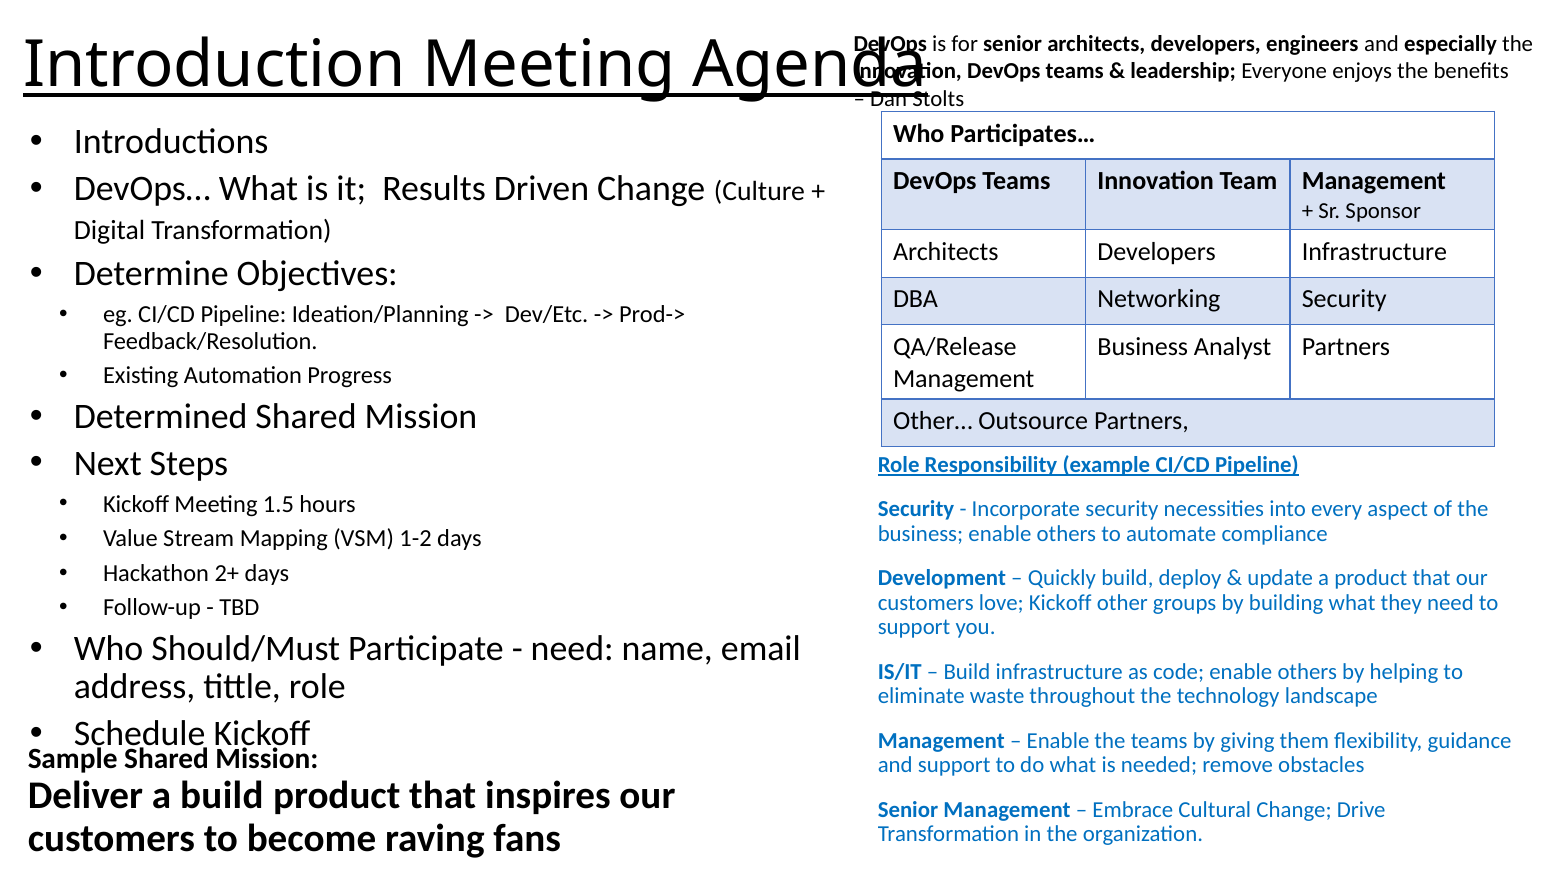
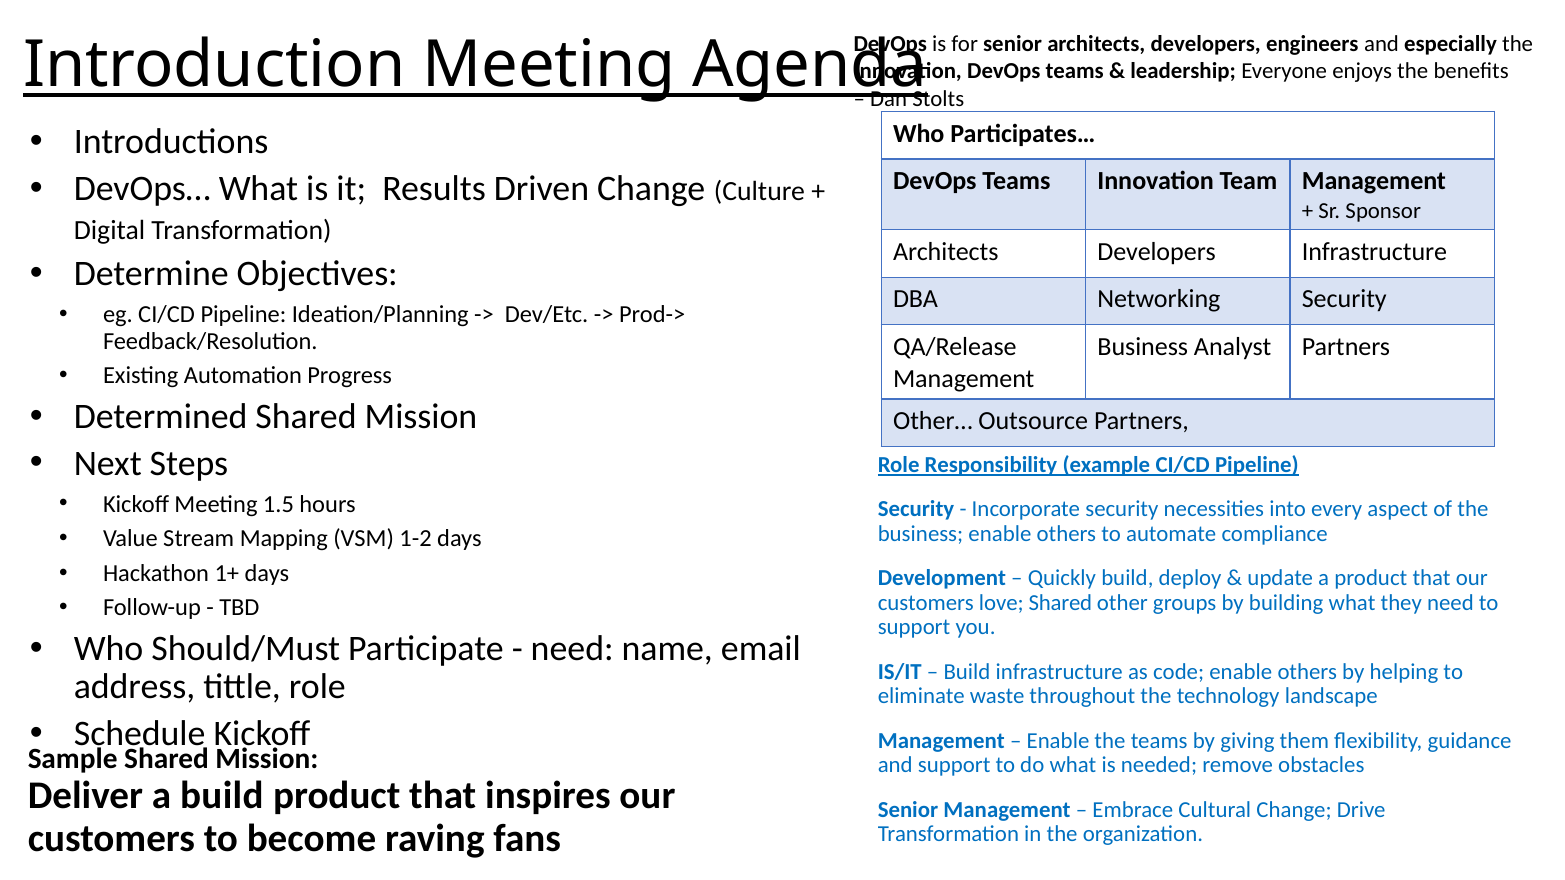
2+: 2+ -> 1+
love Kickoff: Kickoff -> Shared
